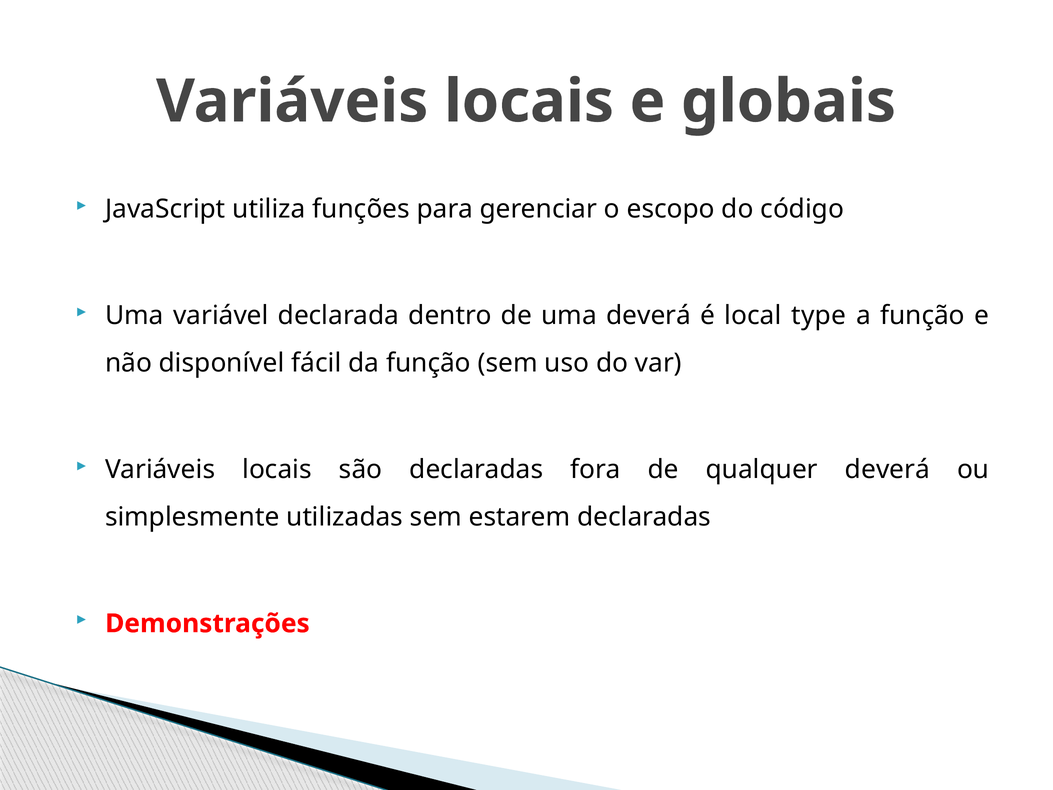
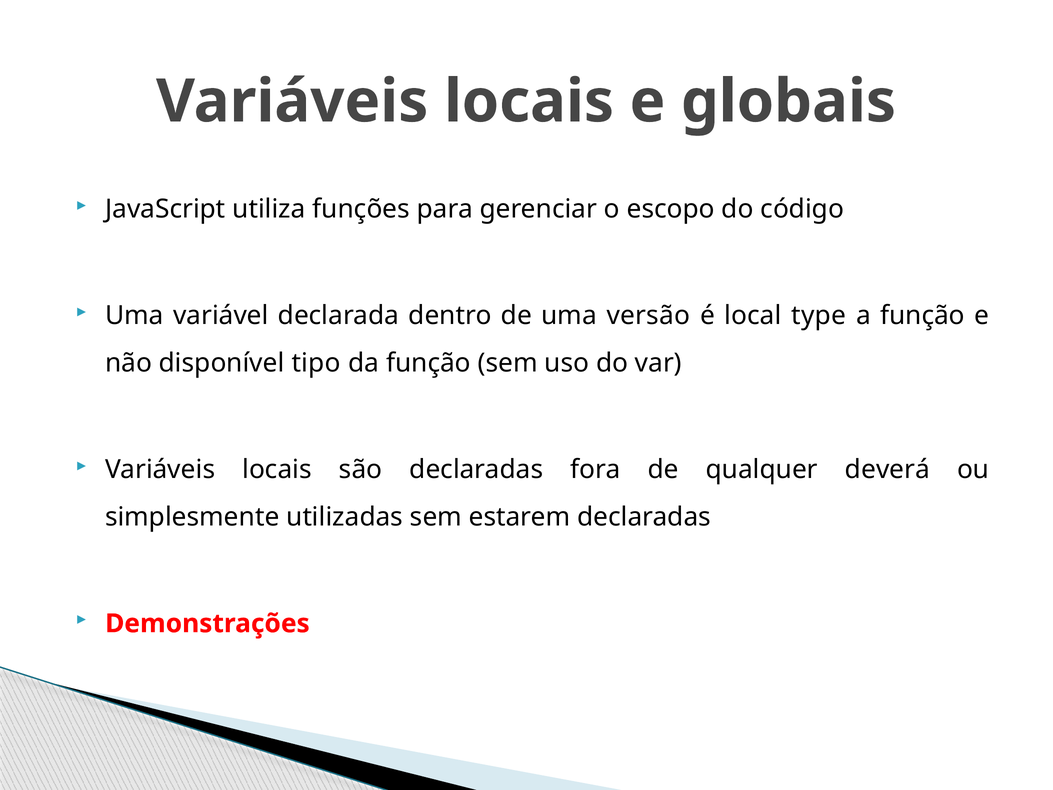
uma deverá: deverá -> versão
fácil: fácil -> tipo
